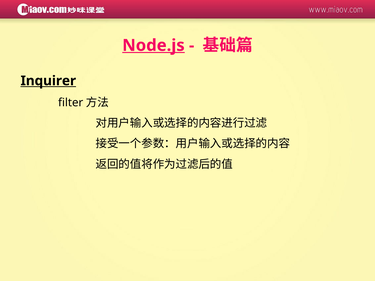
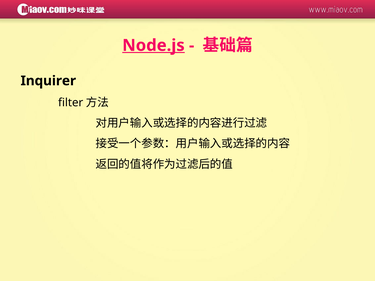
Inquirer underline: present -> none
